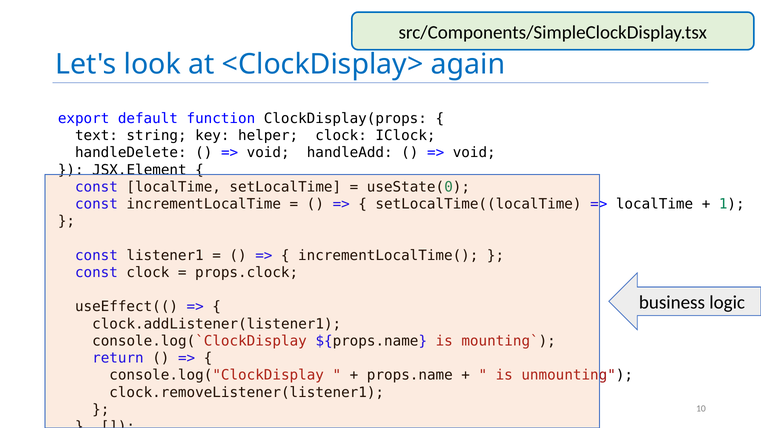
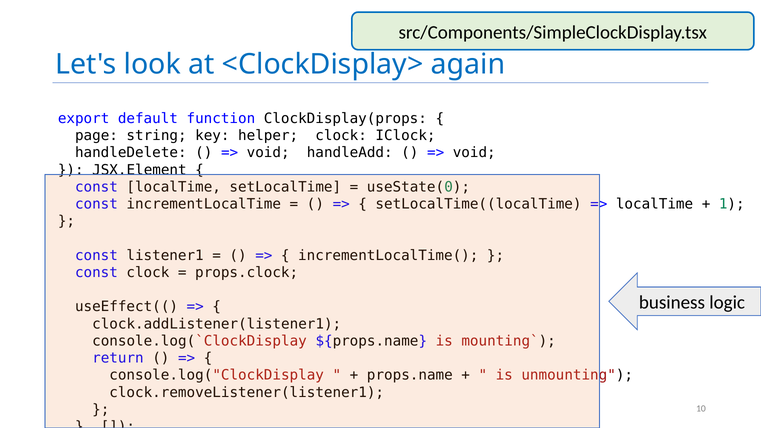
text: text -> page
